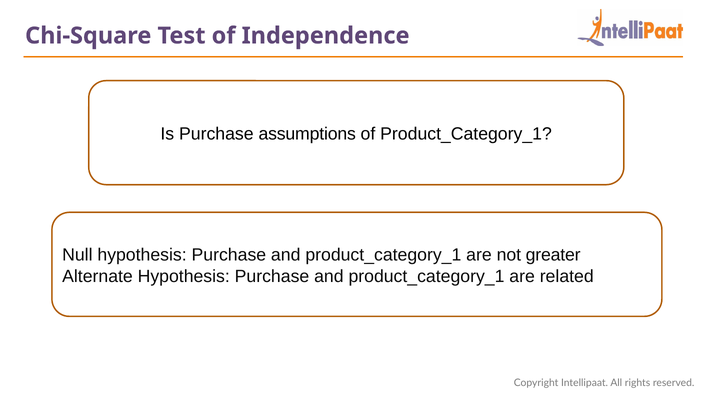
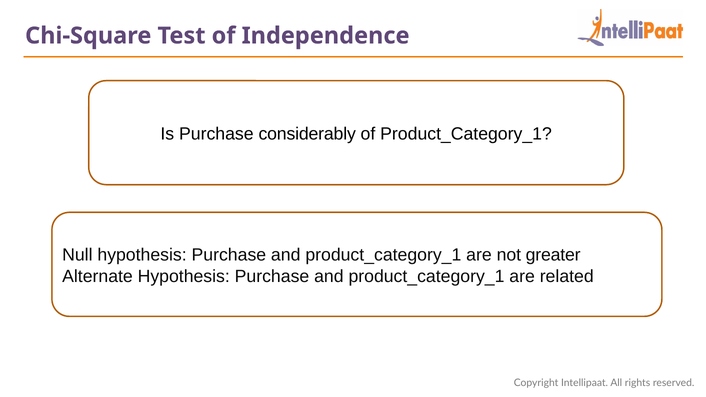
assumptions: assumptions -> considerably
